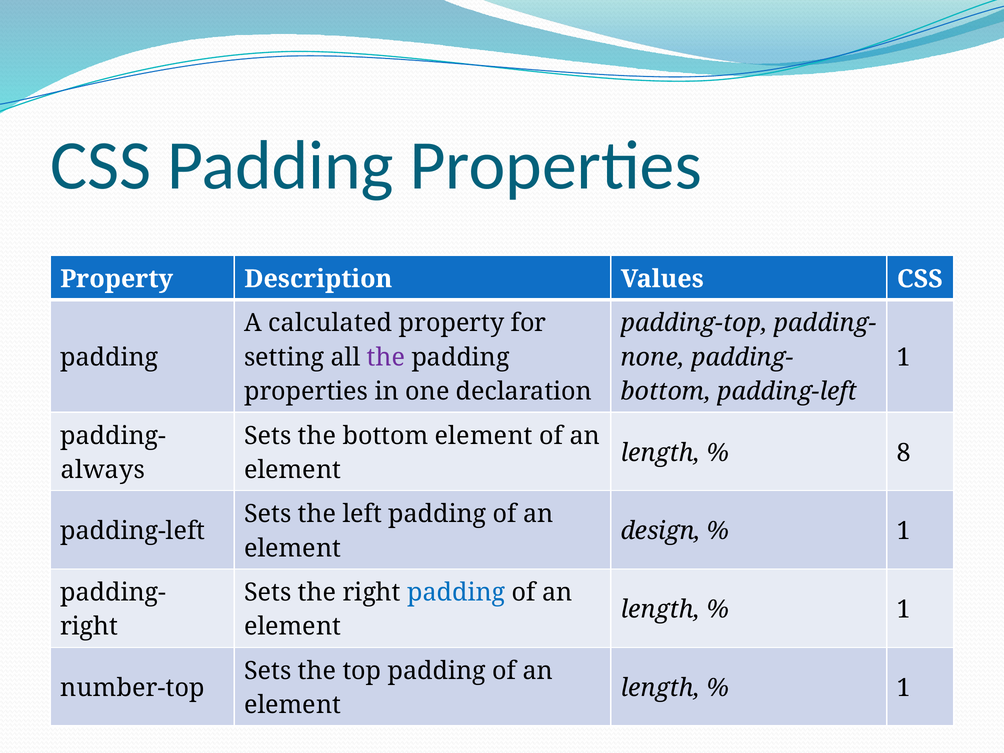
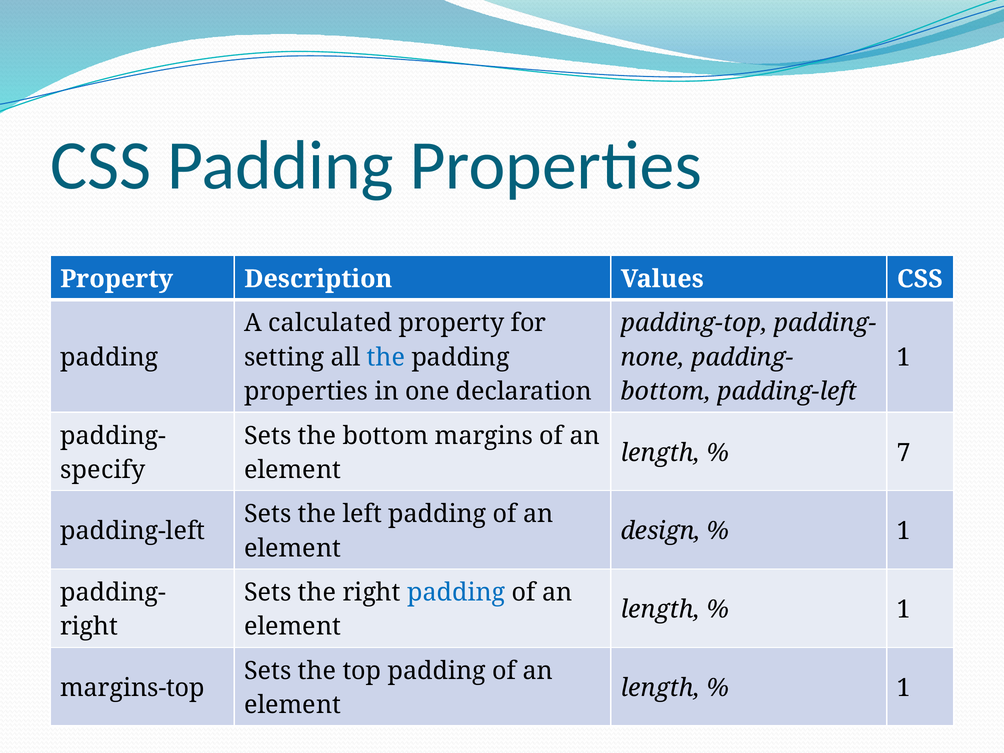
the at (386, 357) colour: purple -> blue
bottom element: element -> margins
8: 8 -> 7
always: always -> specify
number-top: number-top -> margins-top
